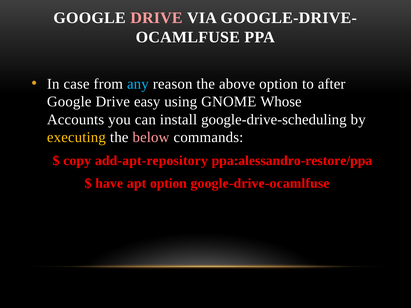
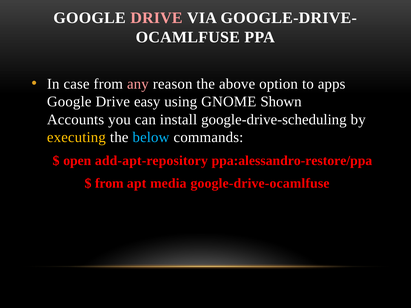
any colour: light blue -> pink
after: after -> apps
Whose: Whose -> Shown
below colour: pink -> light blue
copy: copy -> open
have at (109, 183): have -> from
apt option: option -> media
